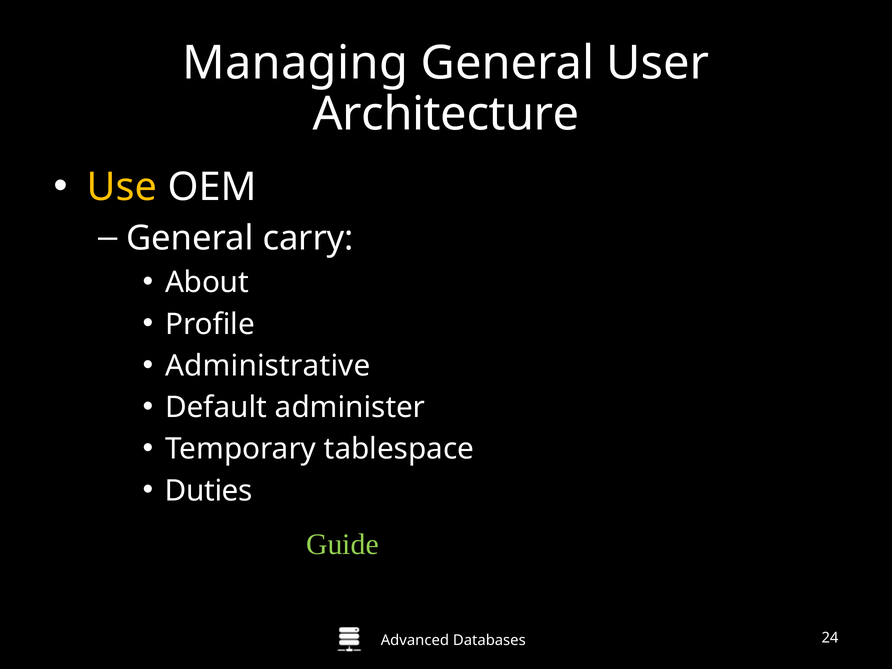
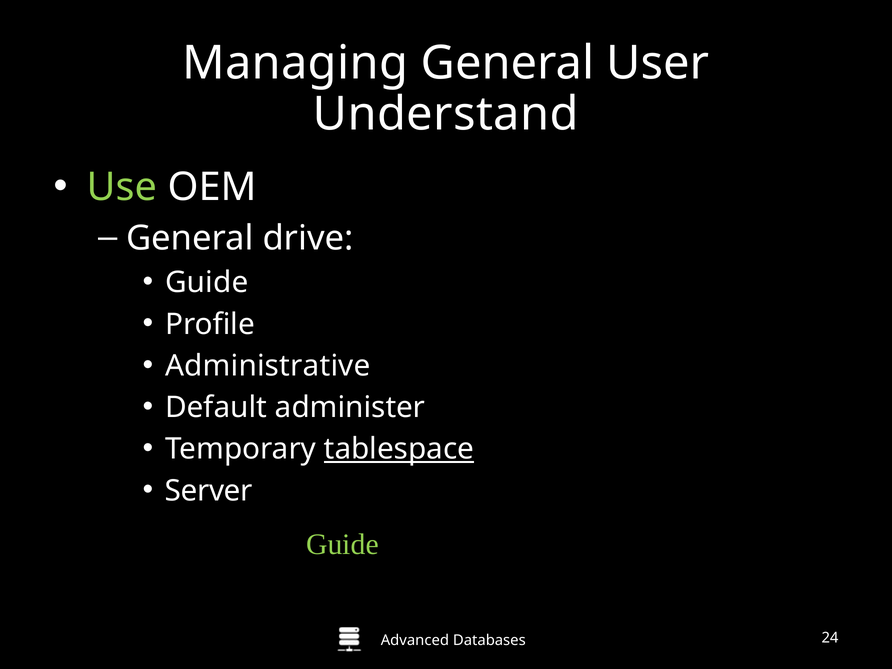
Architecture: Architecture -> Understand
Use colour: yellow -> light green
carry: carry -> drive
About at (207, 283): About -> Guide
tablespace underline: none -> present
Duties: Duties -> Server
